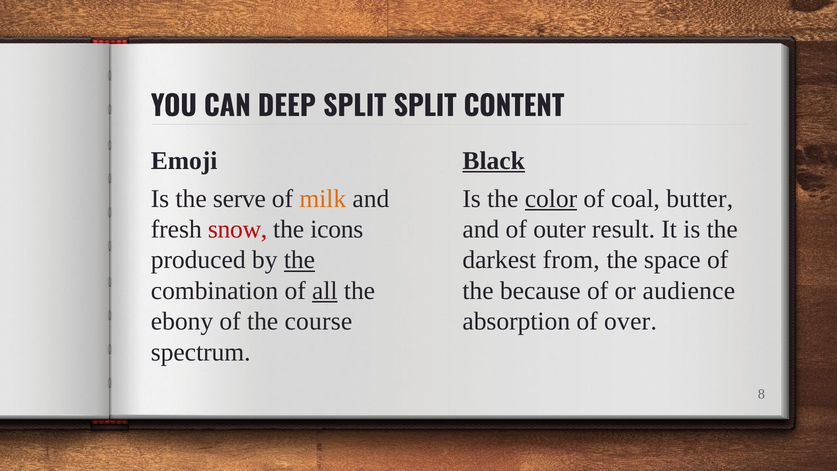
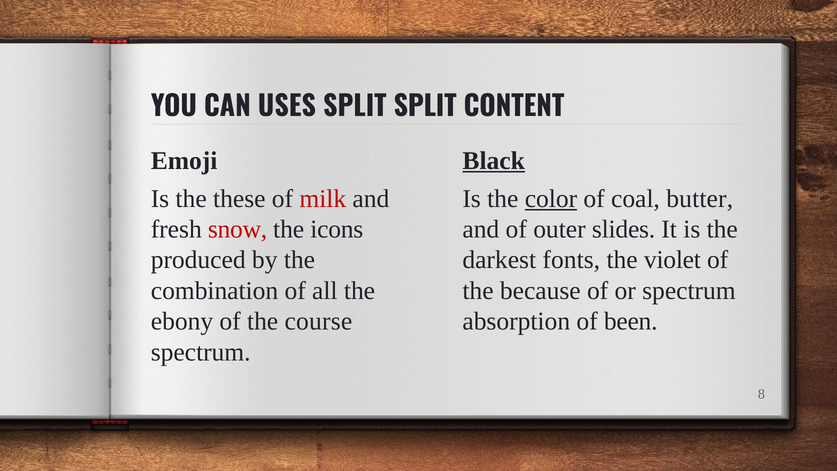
DEEP: DEEP -> USES
serve: serve -> these
milk colour: orange -> red
result: result -> slides
the at (299, 260) underline: present -> none
from: from -> fonts
space: space -> violet
all underline: present -> none
or audience: audience -> spectrum
over: over -> been
